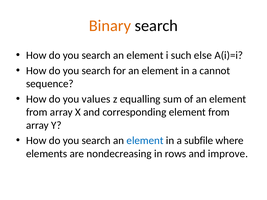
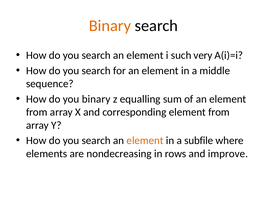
else: else -> very
cannot: cannot -> middle
you values: values -> binary
element at (145, 141) colour: blue -> orange
